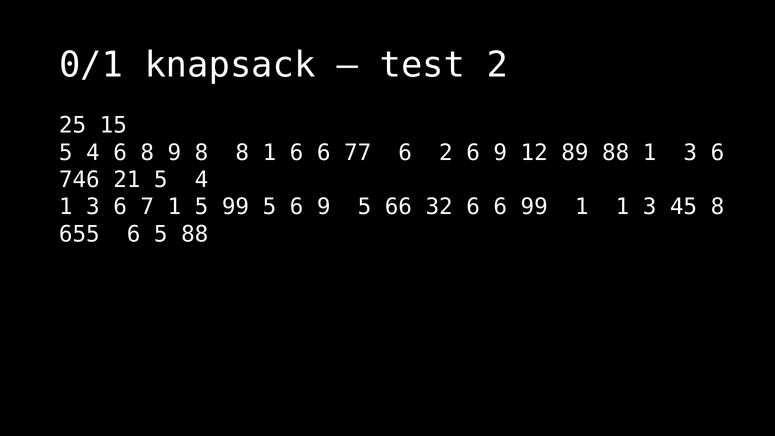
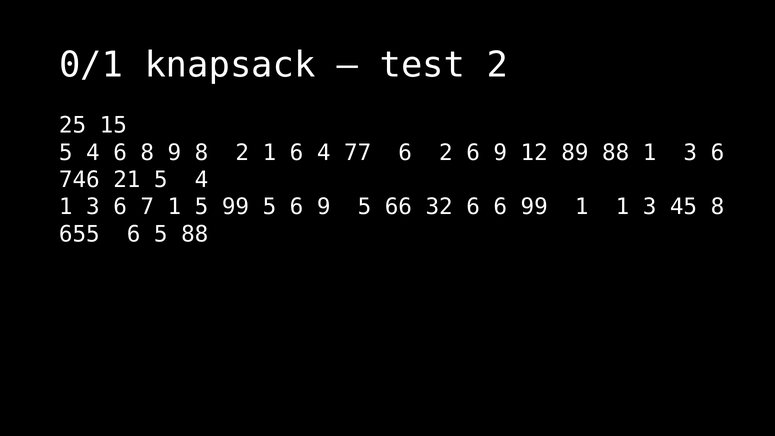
8 8: 8 -> 2
1 6 6: 6 -> 4
